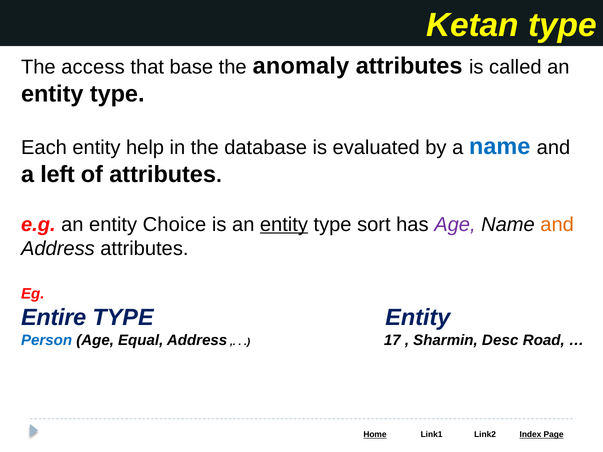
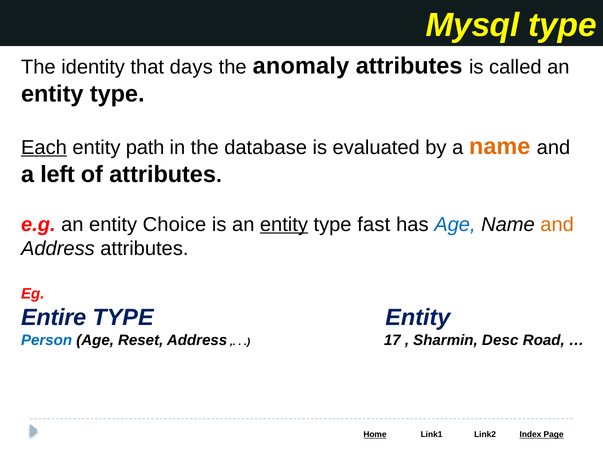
Ketan: Ketan -> Mysql
access: access -> identity
base: base -> days
Each underline: none -> present
help: help -> path
name at (500, 146) colour: blue -> orange
sort: sort -> fast
Age at (455, 225) colour: purple -> blue
Equal: Equal -> Reset
